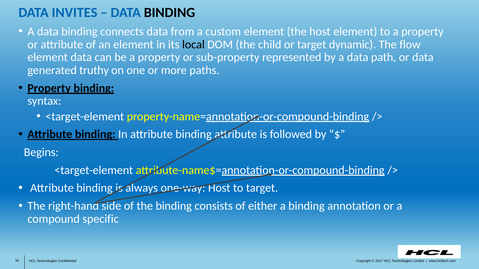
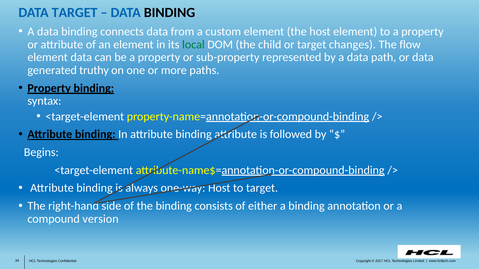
DATA INVITES: INVITES -> TARGET
local colour: black -> green
dynamic: dynamic -> changes
specific: specific -> version
